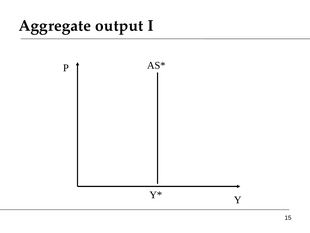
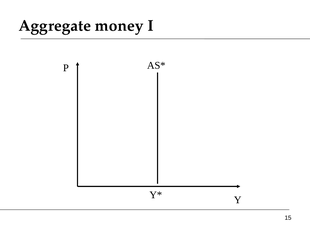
output: output -> money
